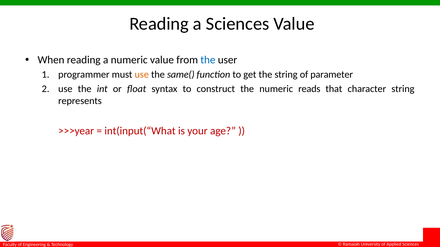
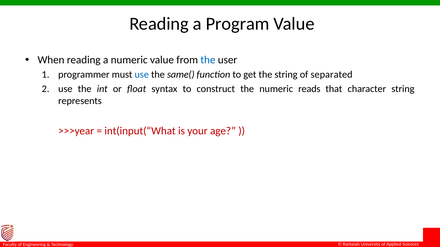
a Sciences: Sciences -> Program
use at (142, 75) colour: orange -> blue
parameter: parameter -> separated
